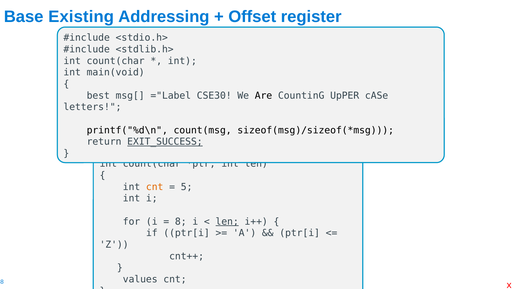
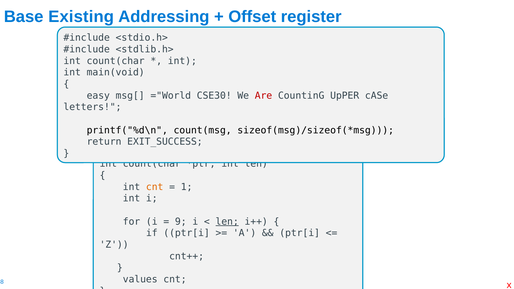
best: best -> easy
="Label: ="Label -> ="World
Are colour: black -> red
EXIT_SUCCESS underline: present -> none
5: 5 -> 1
8: 8 -> 9
